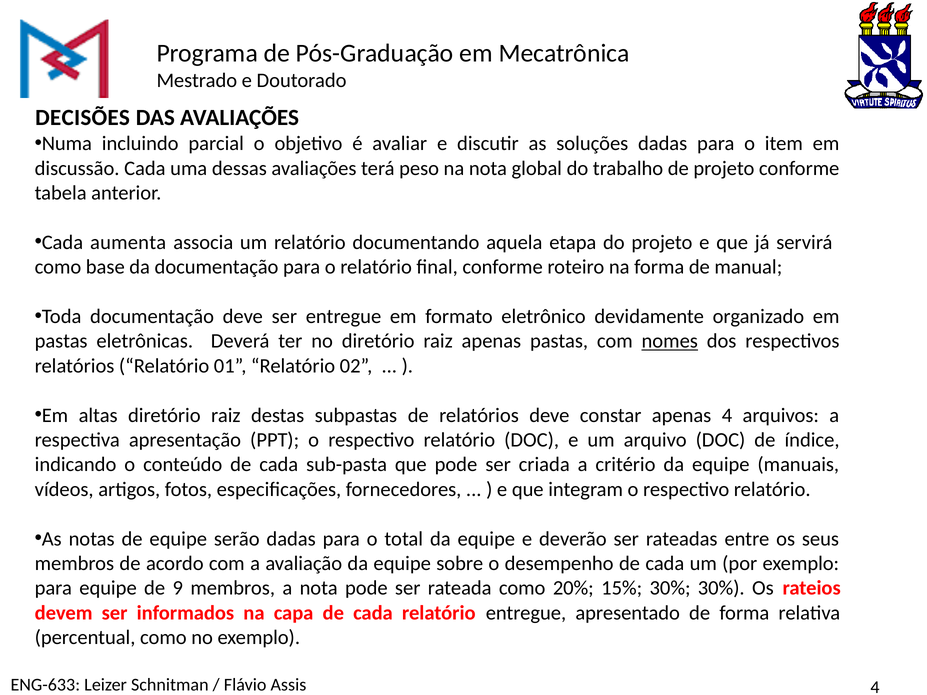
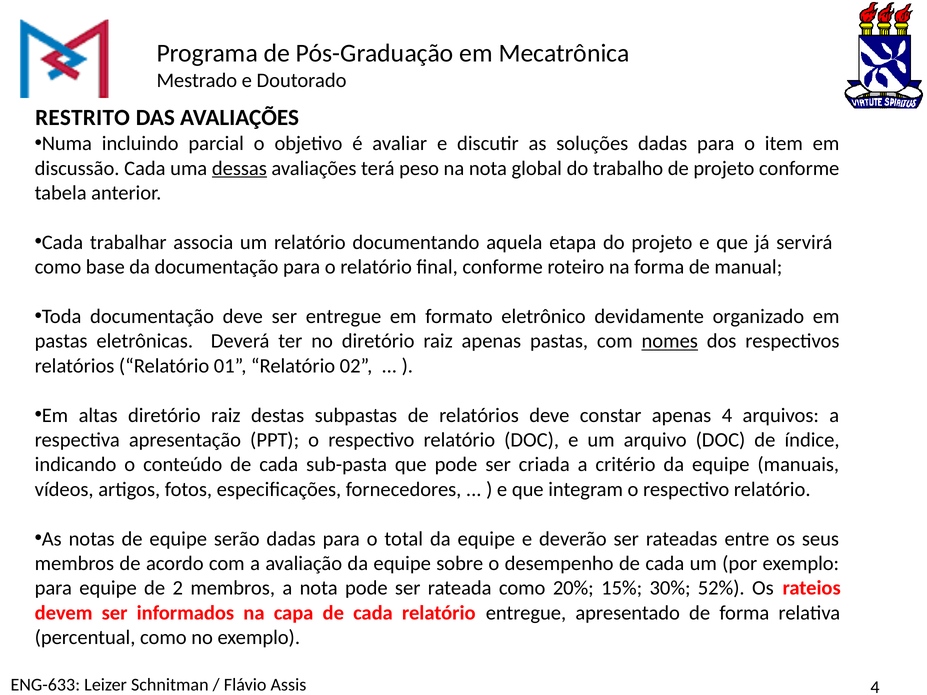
DECISÕES: DECISÕES -> RESTRITO
dessas underline: none -> present
aumenta: aumenta -> trabalhar
9: 9 -> 2
30% 30%: 30% -> 52%
